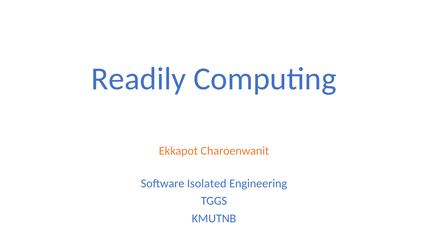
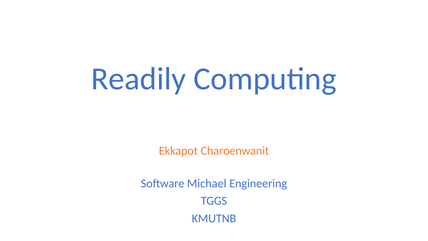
Isolated: Isolated -> Michael
